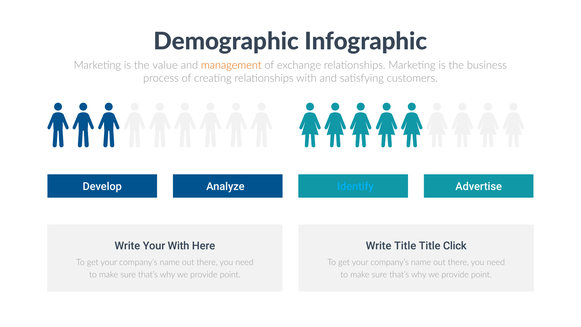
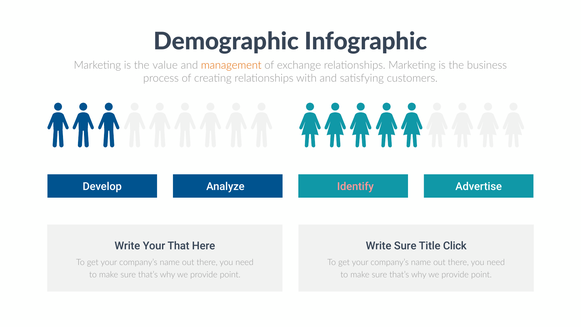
Identify colour: light blue -> pink
Your With: With -> That
Write Title: Title -> Sure
